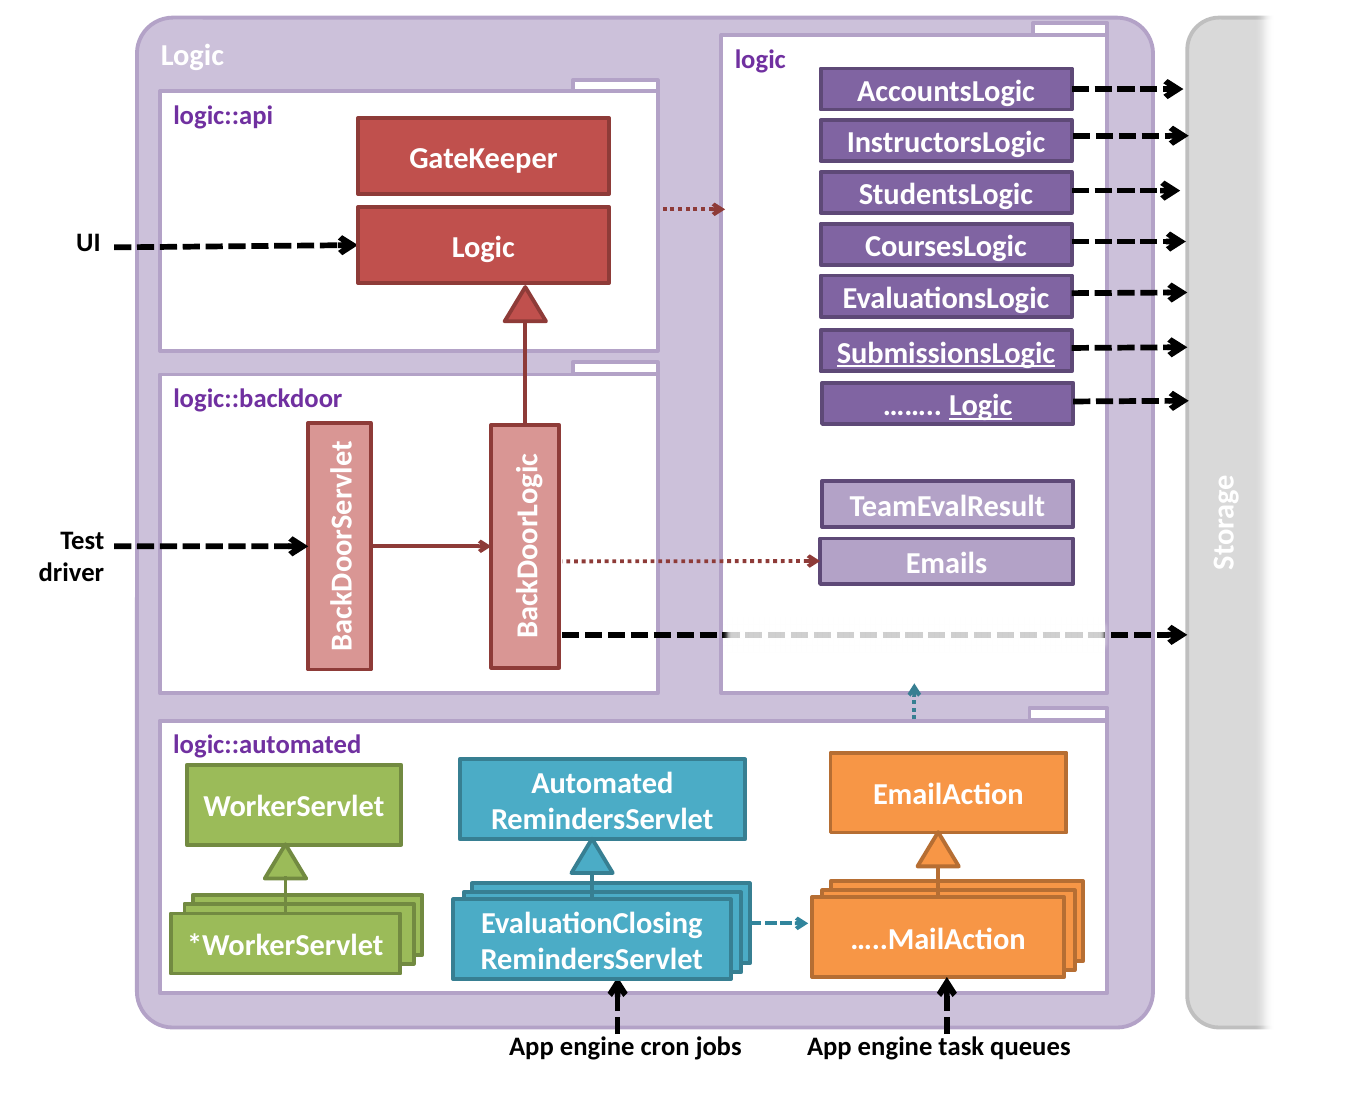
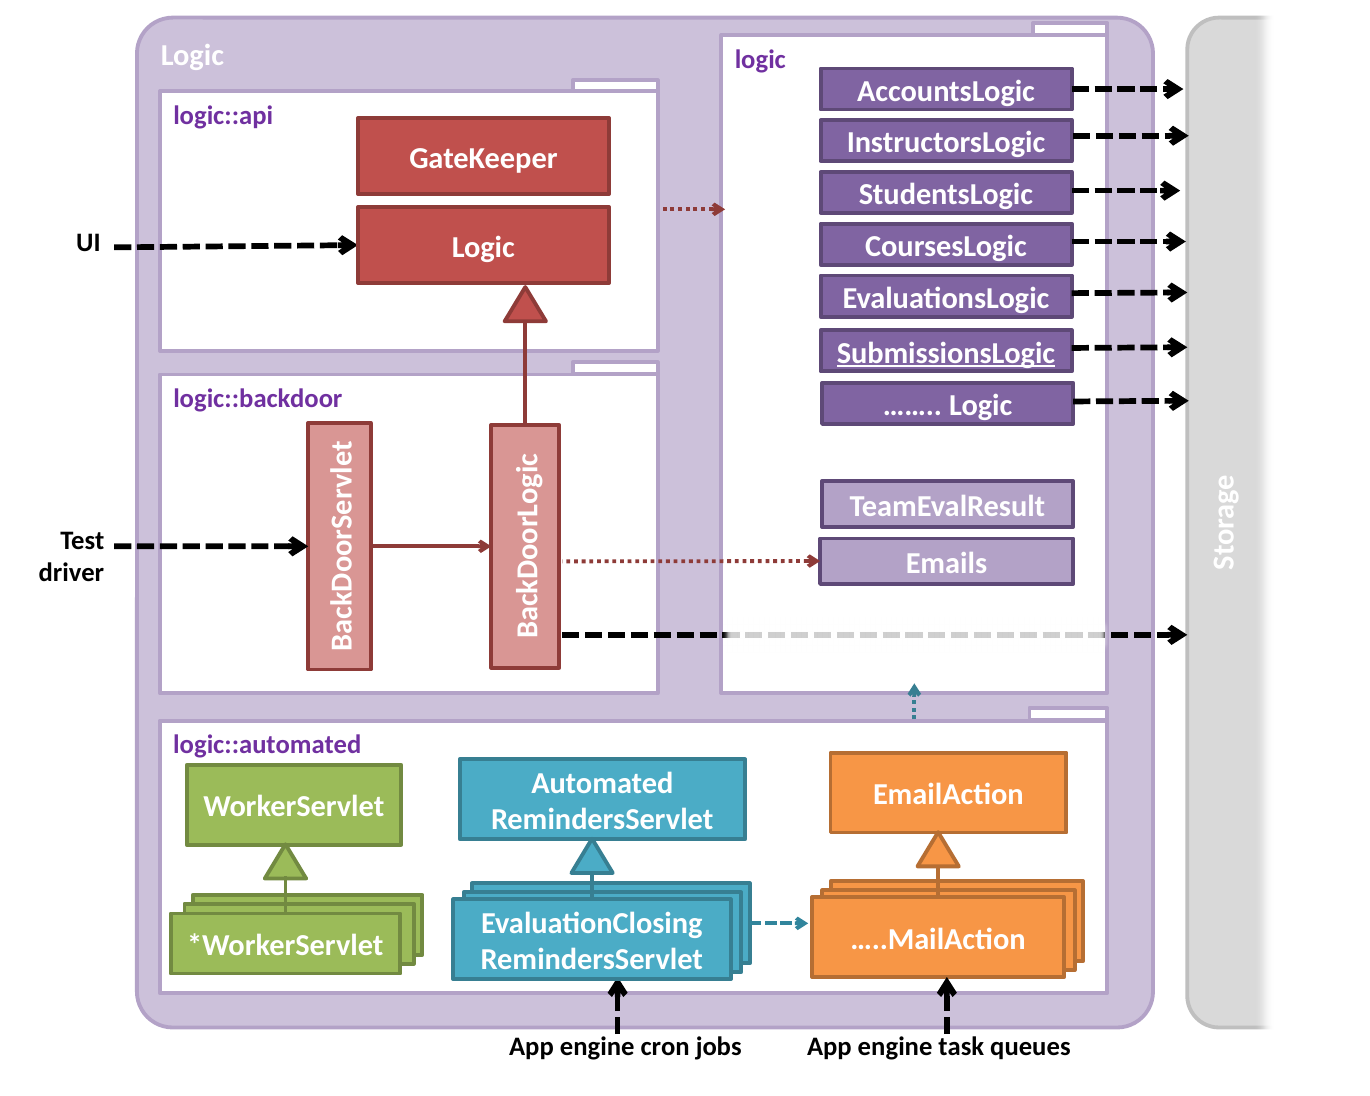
Logic at (981, 406) underline: present -> none
